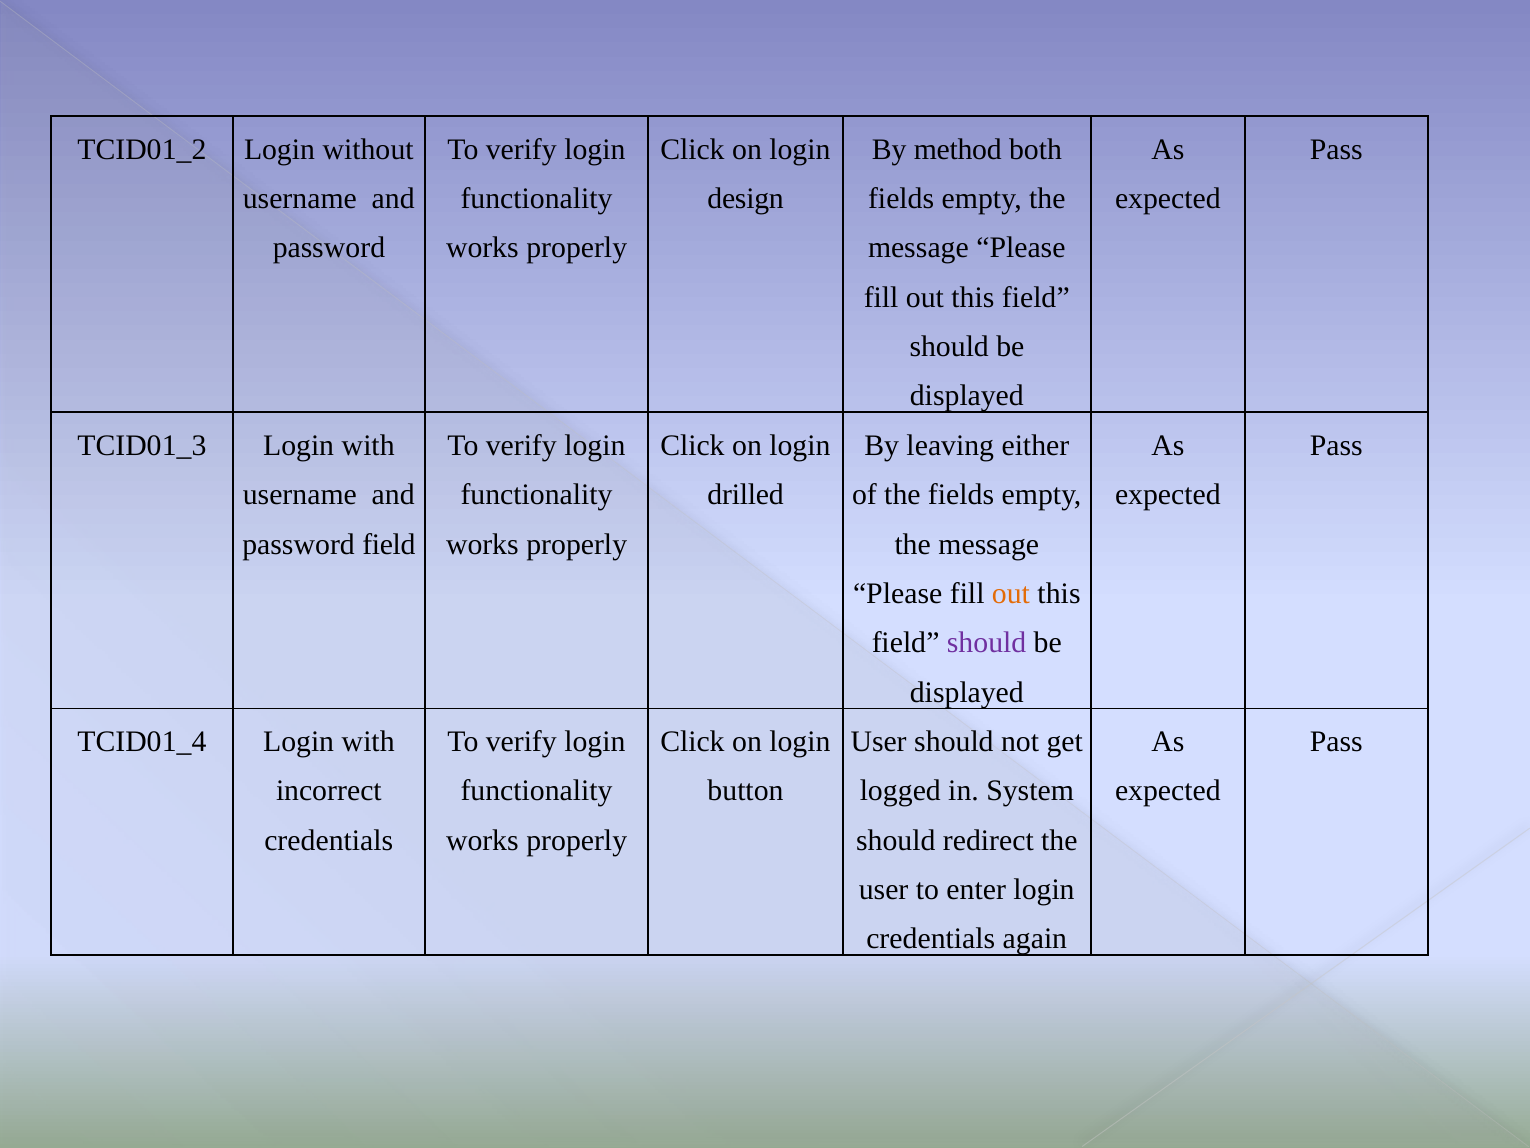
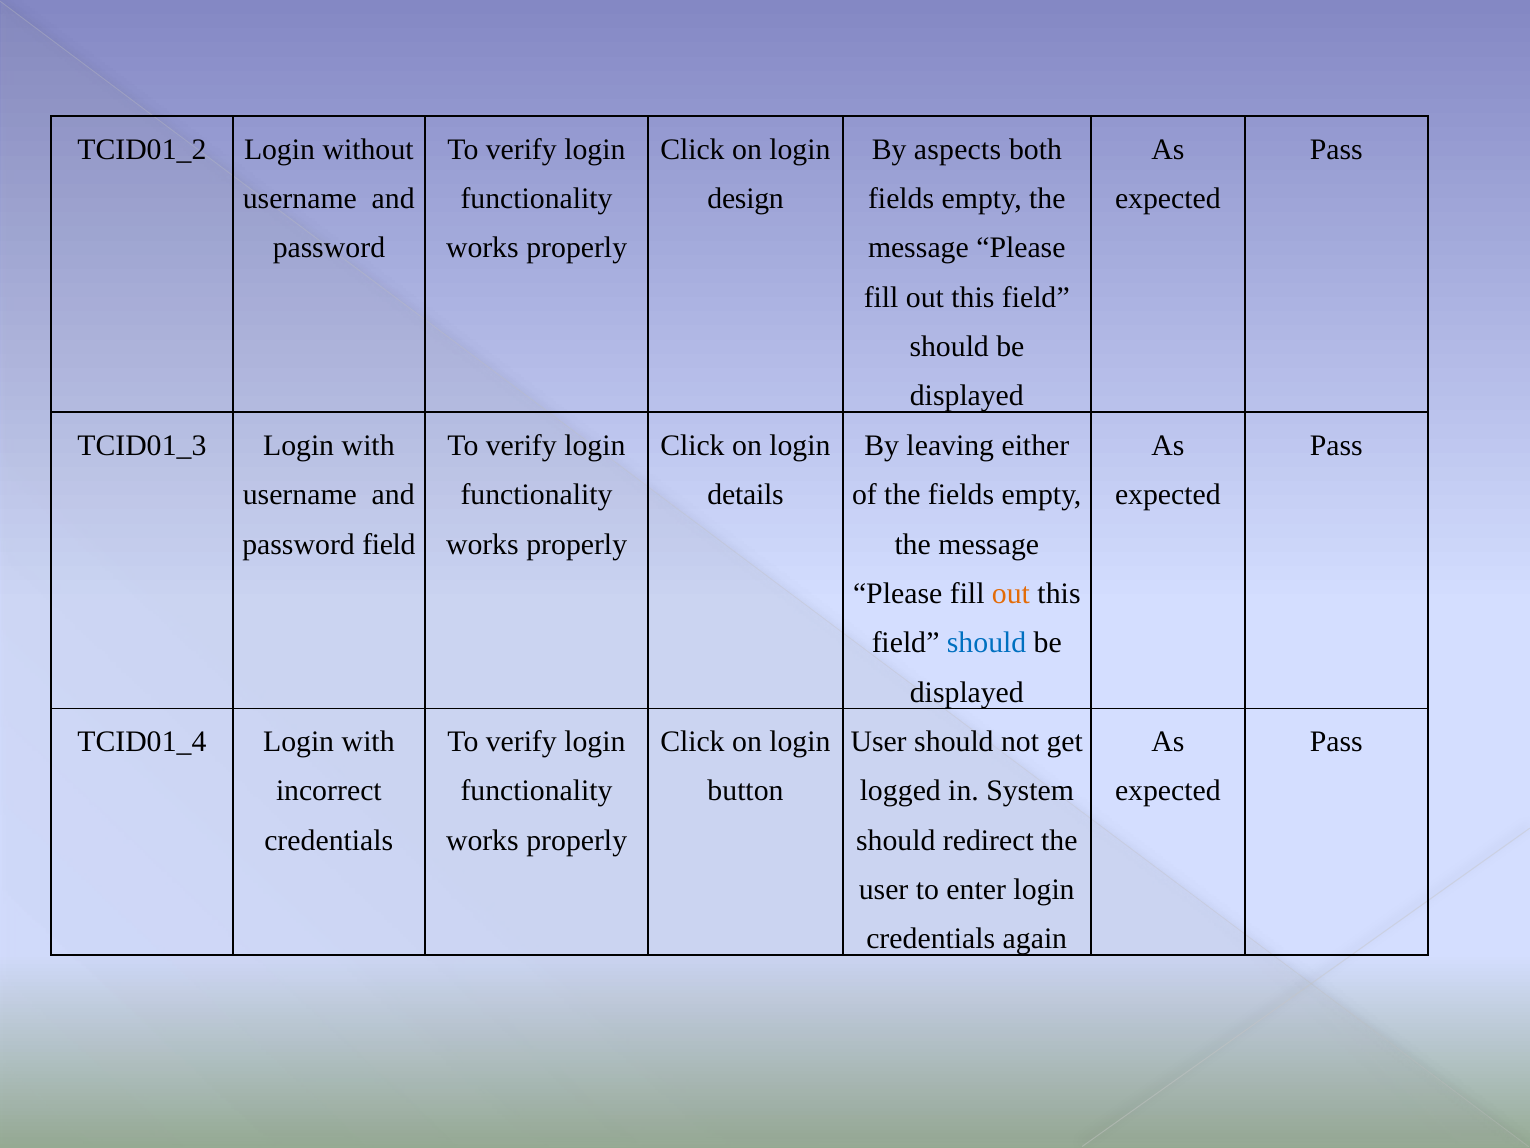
method: method -> aspects
drilled: drilled -> details
should at (987, 643) colour: purple -> blue
